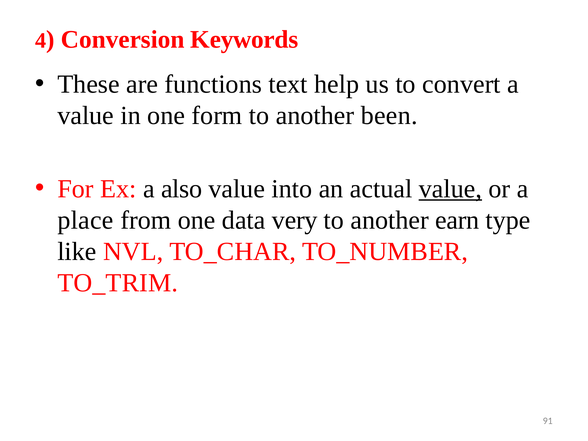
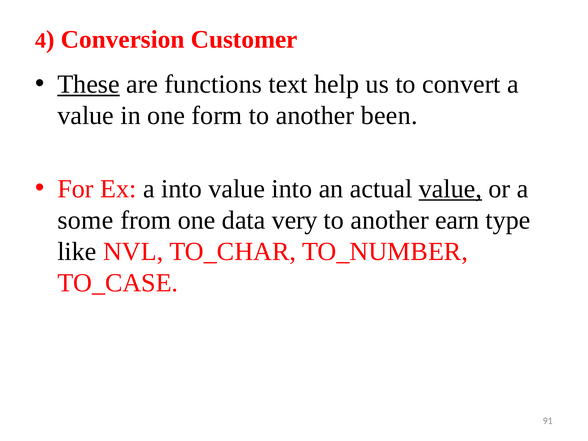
Keywords: Keywords -> Customer
These underline: none -> present
a also: also -> into
place: place -> some
TO_TRIM: TO_TRIM -> TO_CASE
